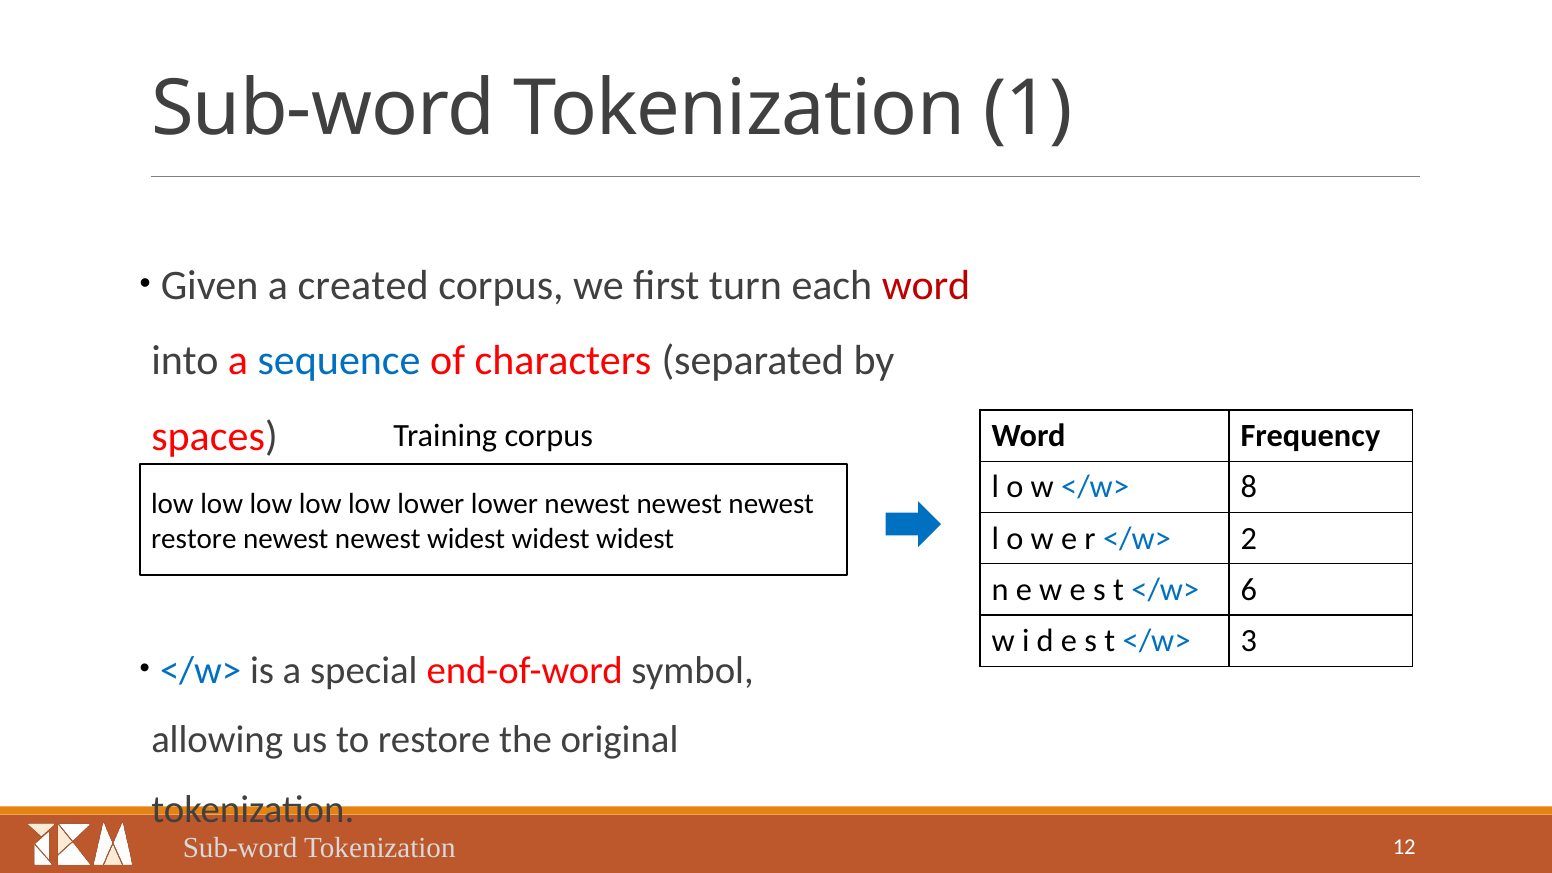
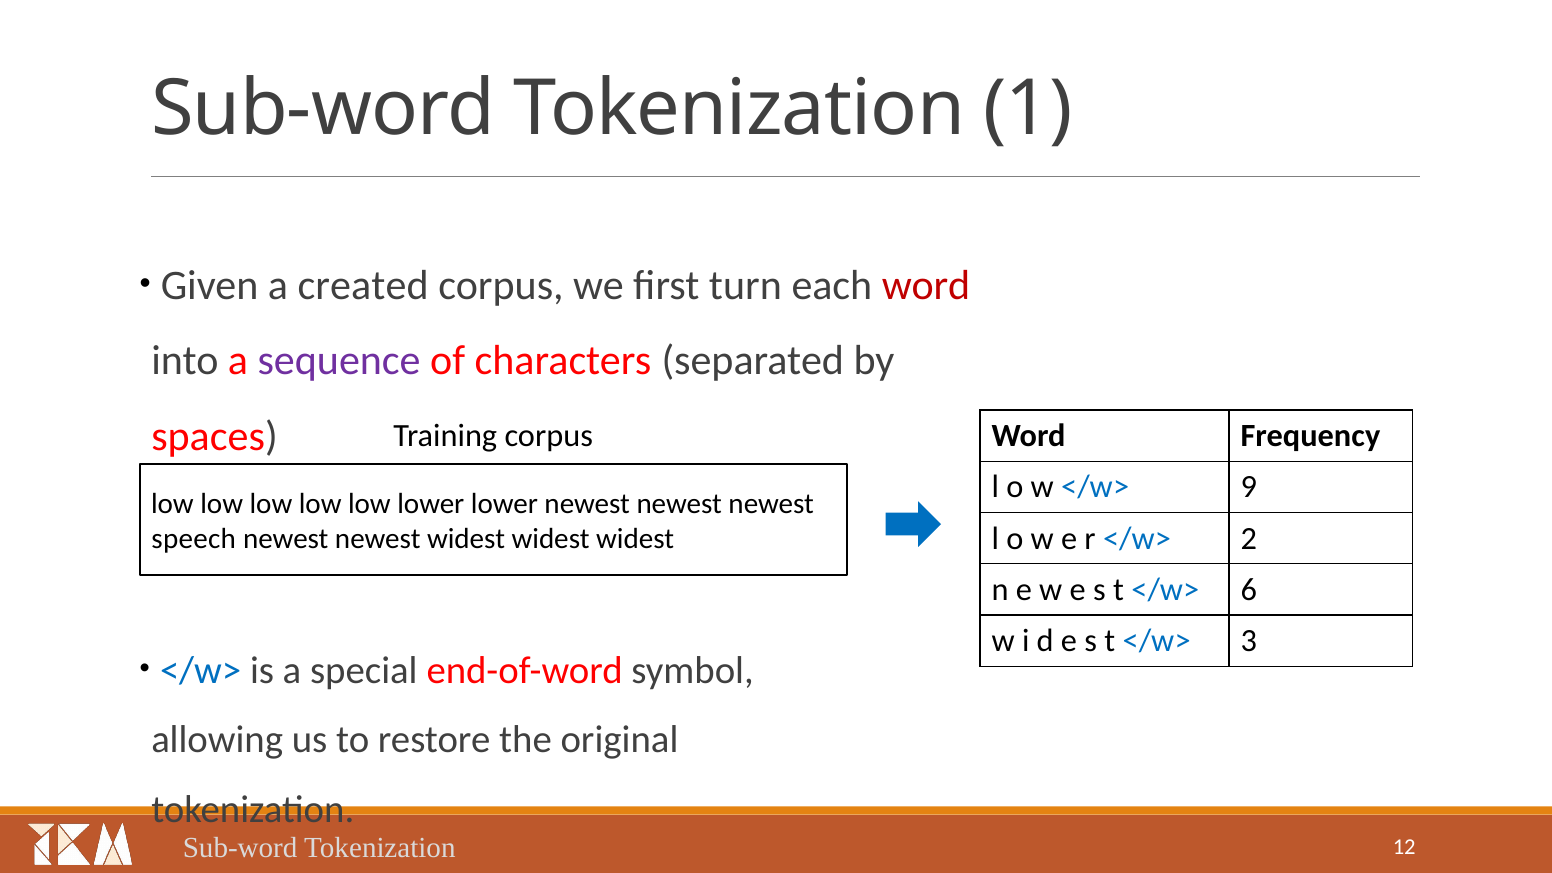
sequence colour: blue -> purple
8: 8 -> 9
restore at (194, 539): restore -> speech
